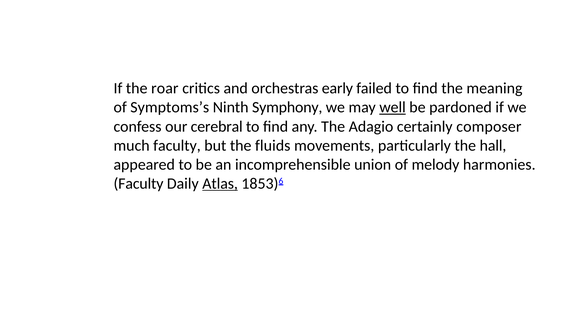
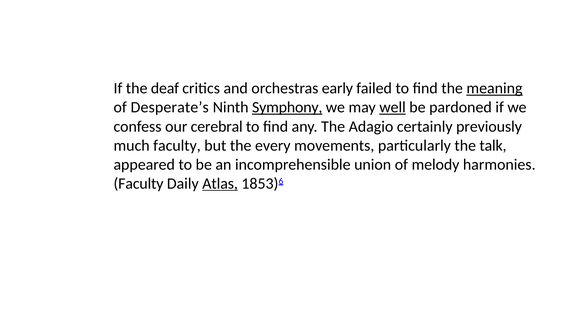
roar: roar -> deaf
meaning underline: none -> present
Symptoms’s: Symptoms’s -> Desperate’s
Symphony underline: none -> present
composer: composer -> previously
fluids: fluids -> every
hall: hall -> talk
